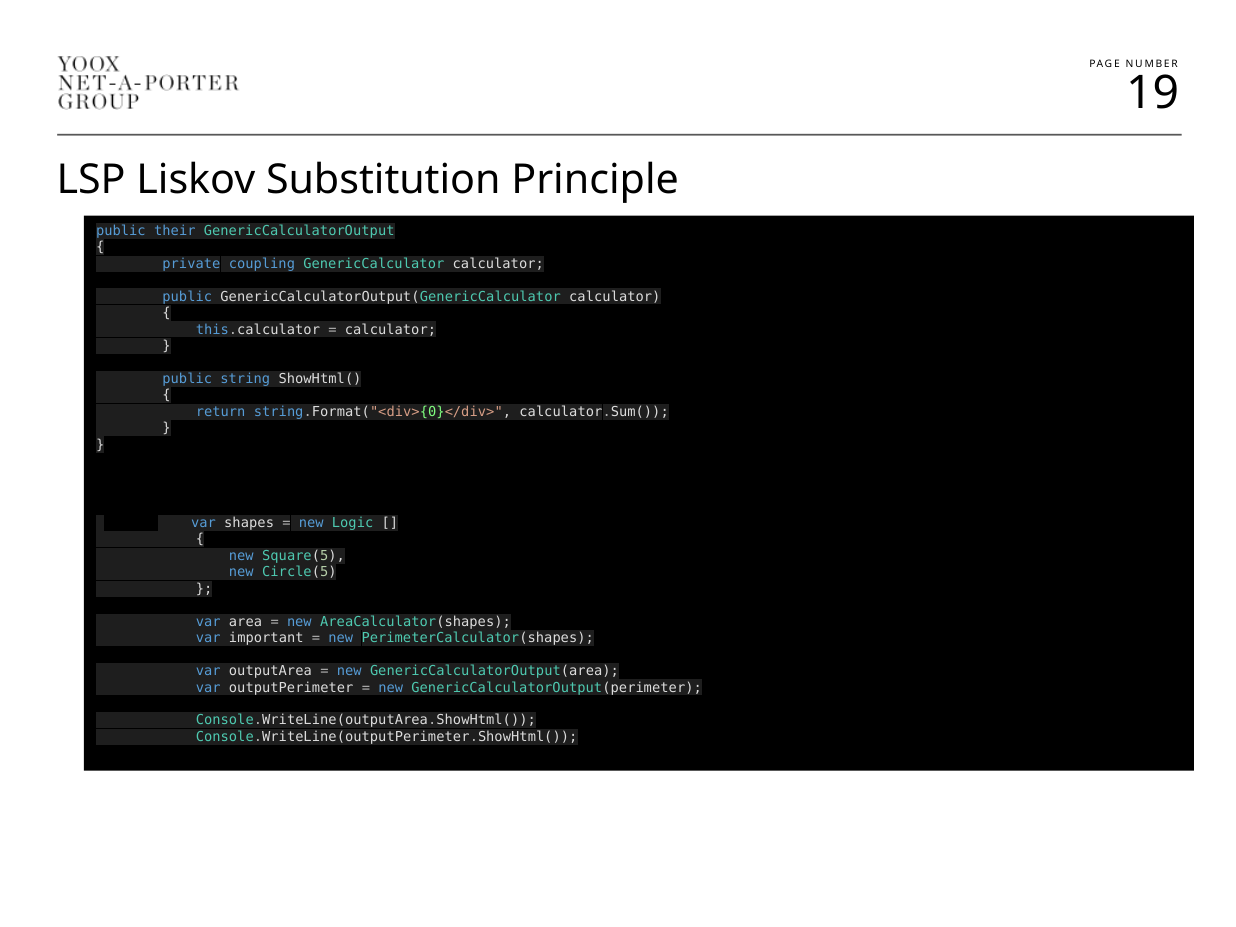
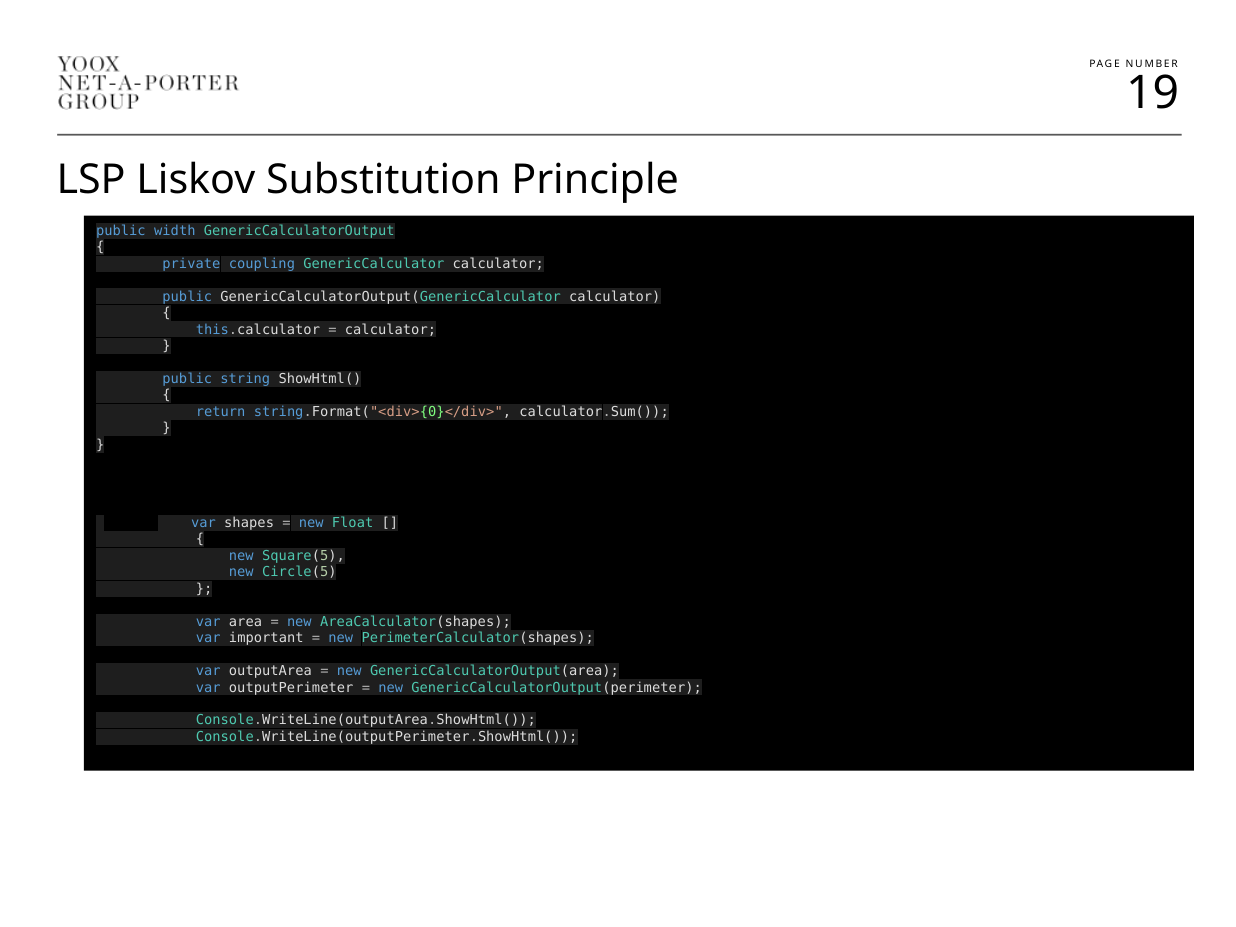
their: their -> width
Logic: Logic -> Float
